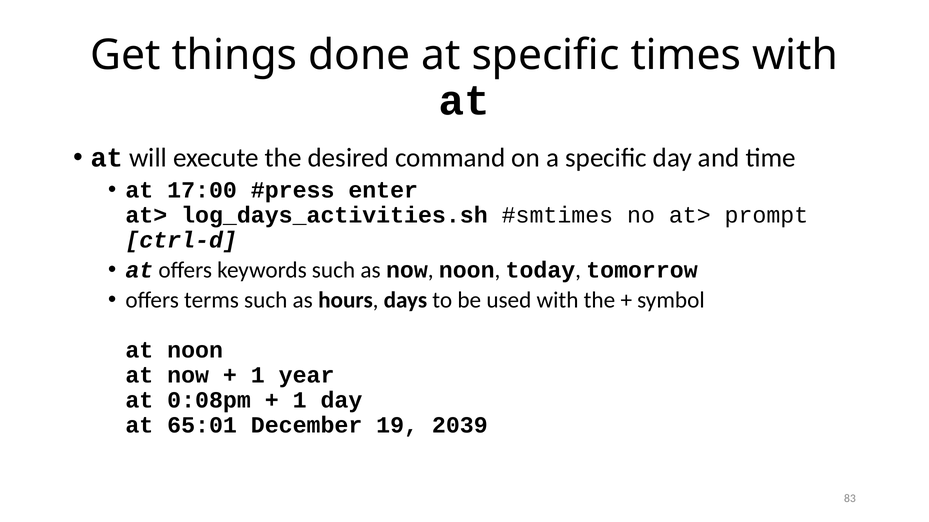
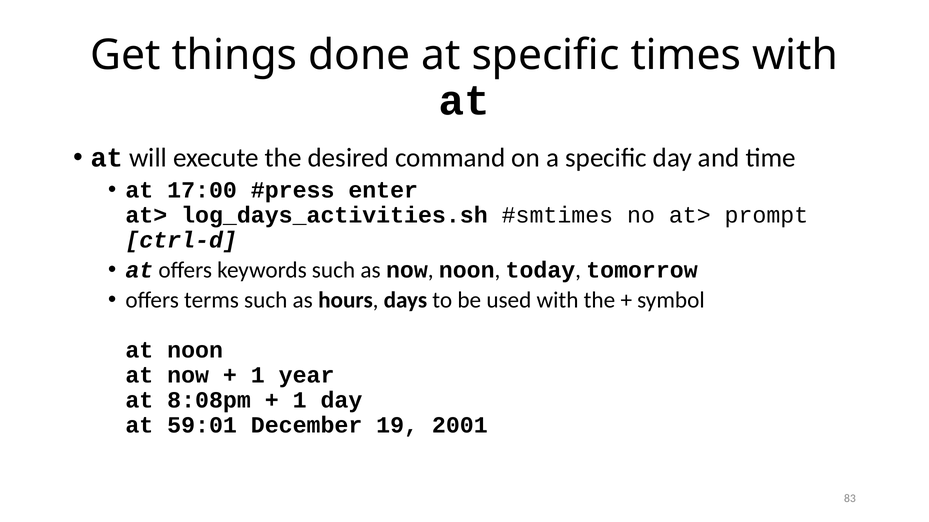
0:08pm: 0:08pm -> 8:08pm
65:01: 65:01 -> 59:01
2039: 2039 -> 2001
